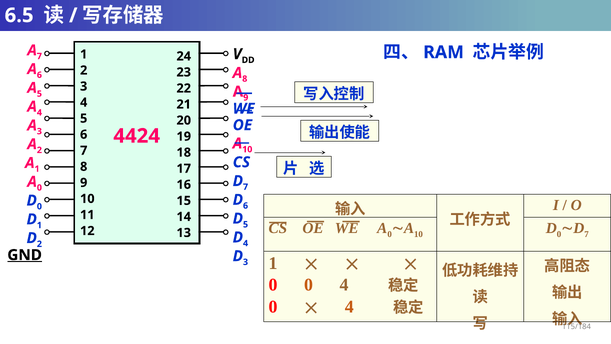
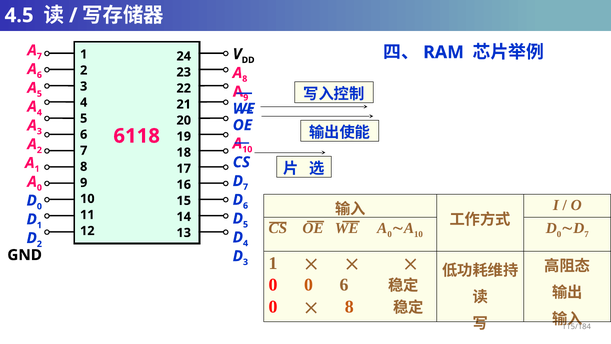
6.5: 6.5 -> 4.5
4424: 4424 -> 6118
GND underline: present -> none
0 4: 4 -> 6
4 at (349, 307): 4 -> 8
